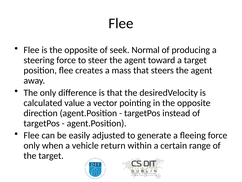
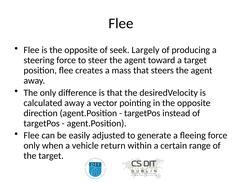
Normal: Normal -> Largely
calculated value: value -> away
